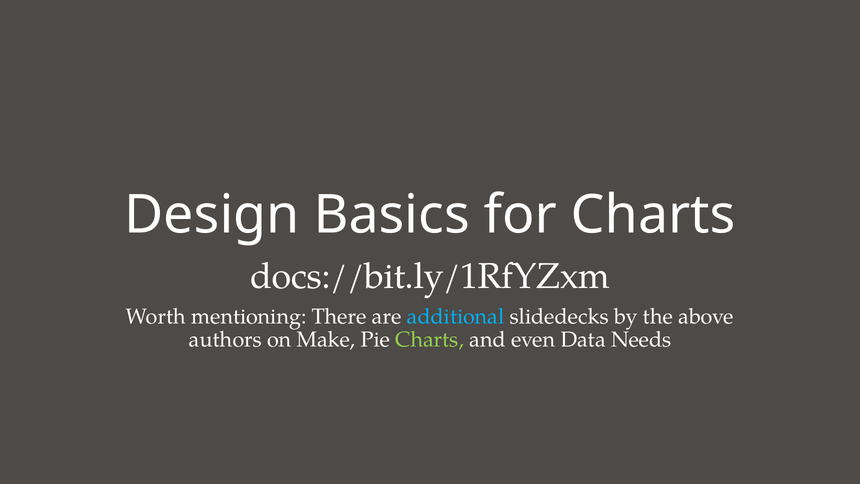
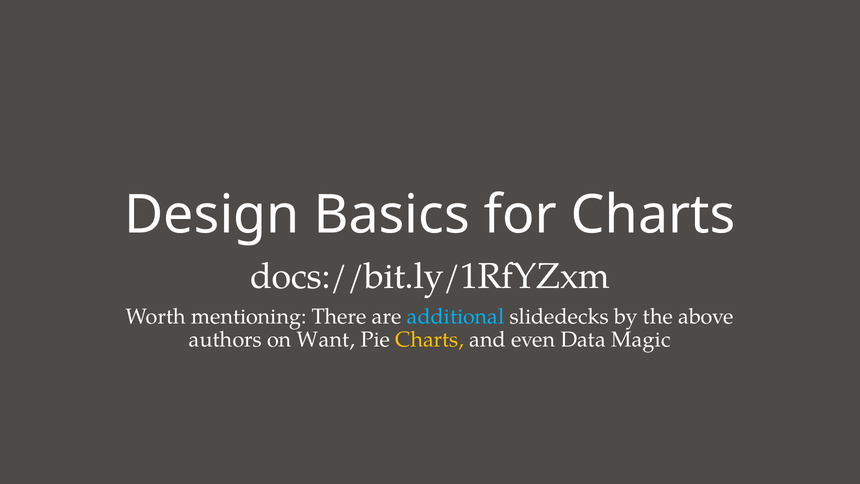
Make: Make -> Want
Charts at (430, 340) colour: light green -> yellow
Needs: Needs -> Magic
